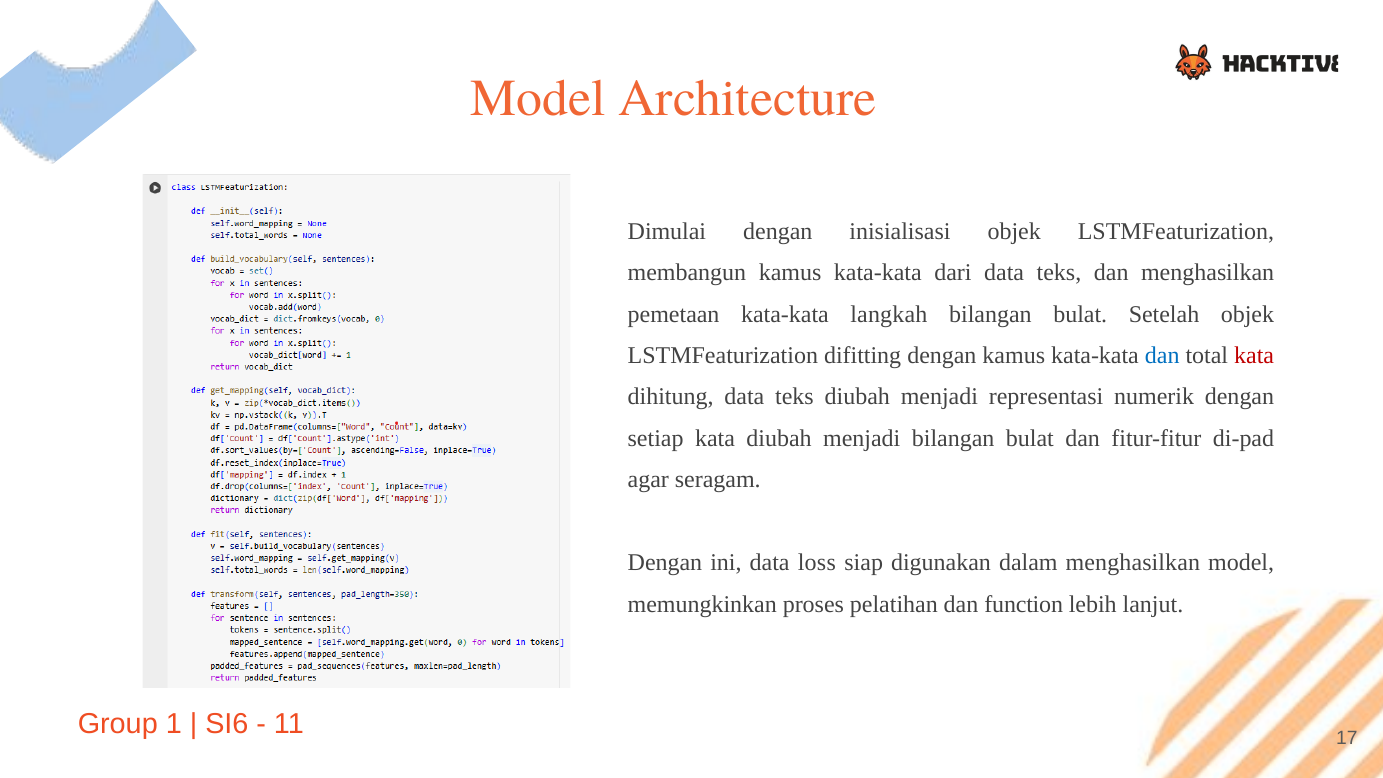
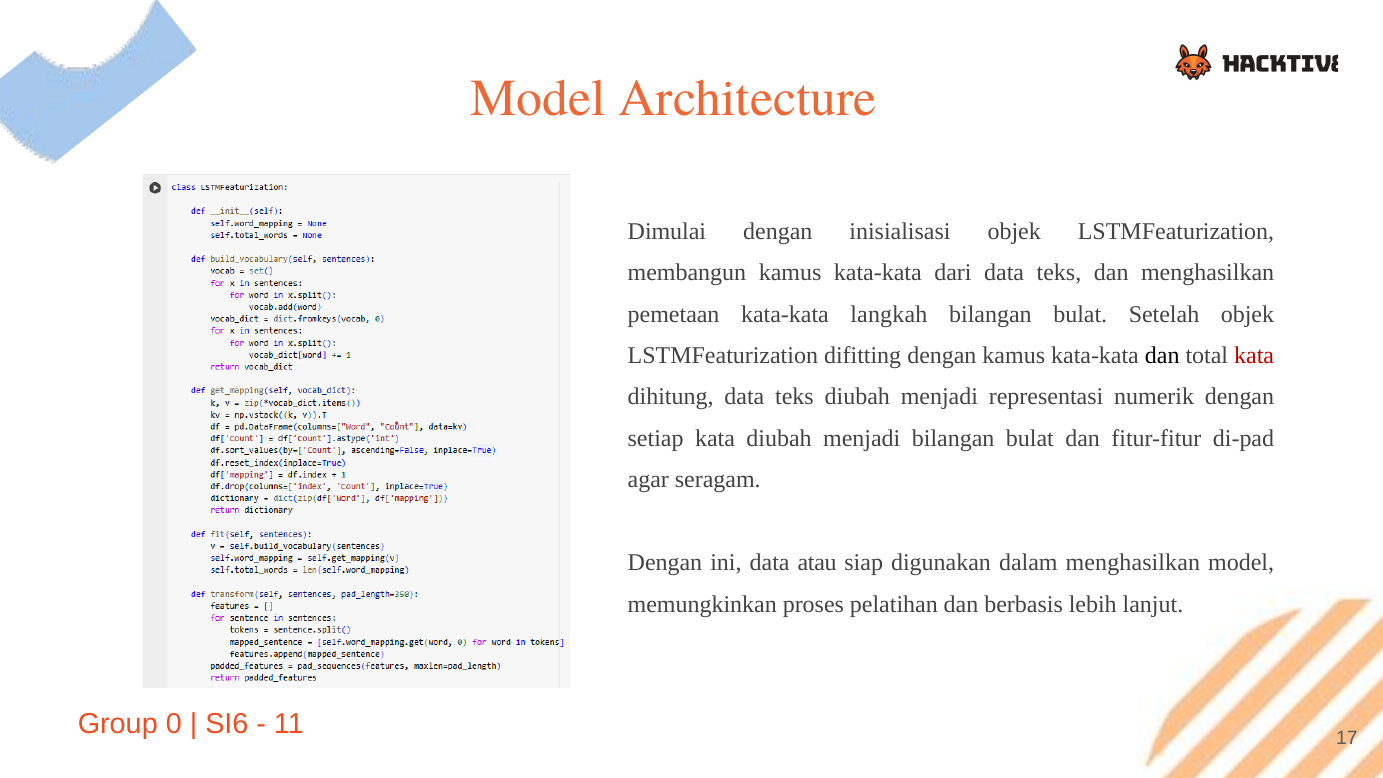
dan at (1162, 356) colour: blue -> black
loss: loss -> atau
function: function -> berbasis
1: 1 -> 0
